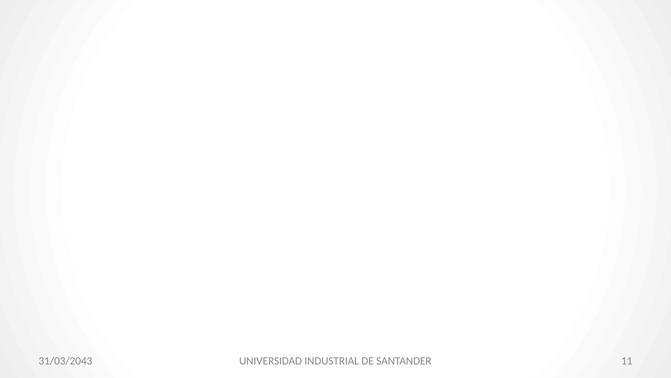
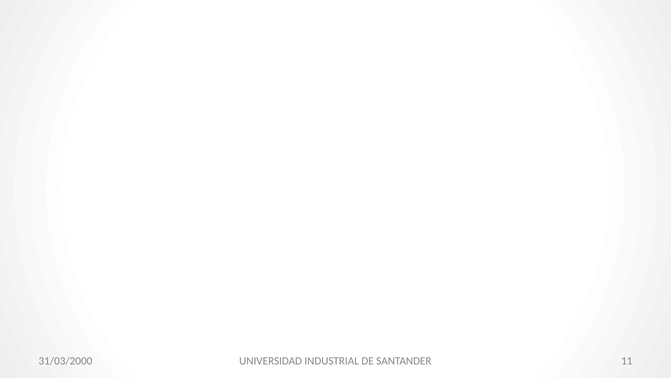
31/03/2043: 31/03/2043 -> 31/03/2000
